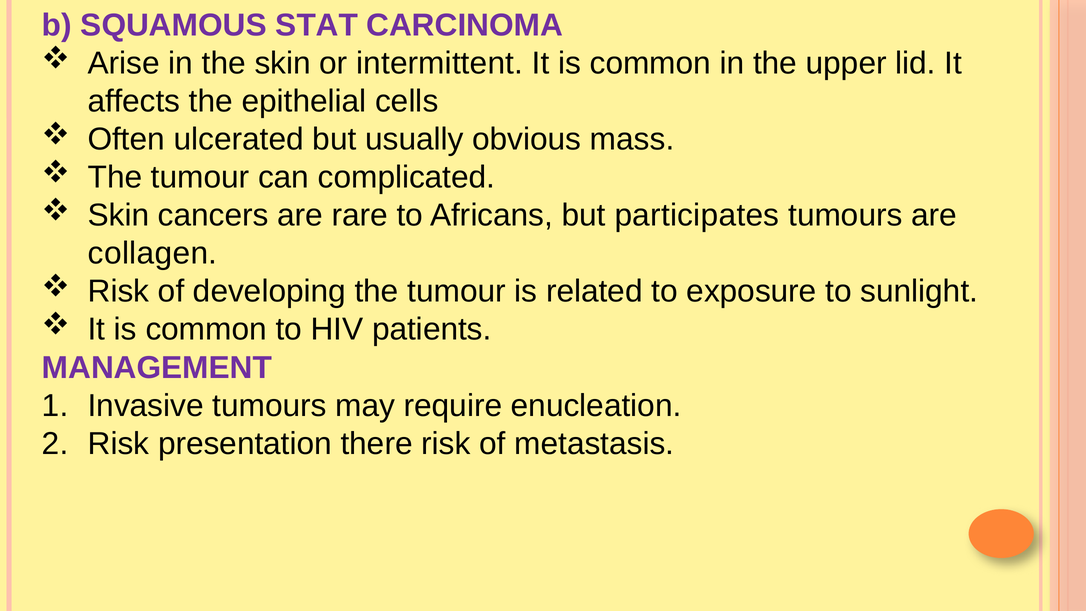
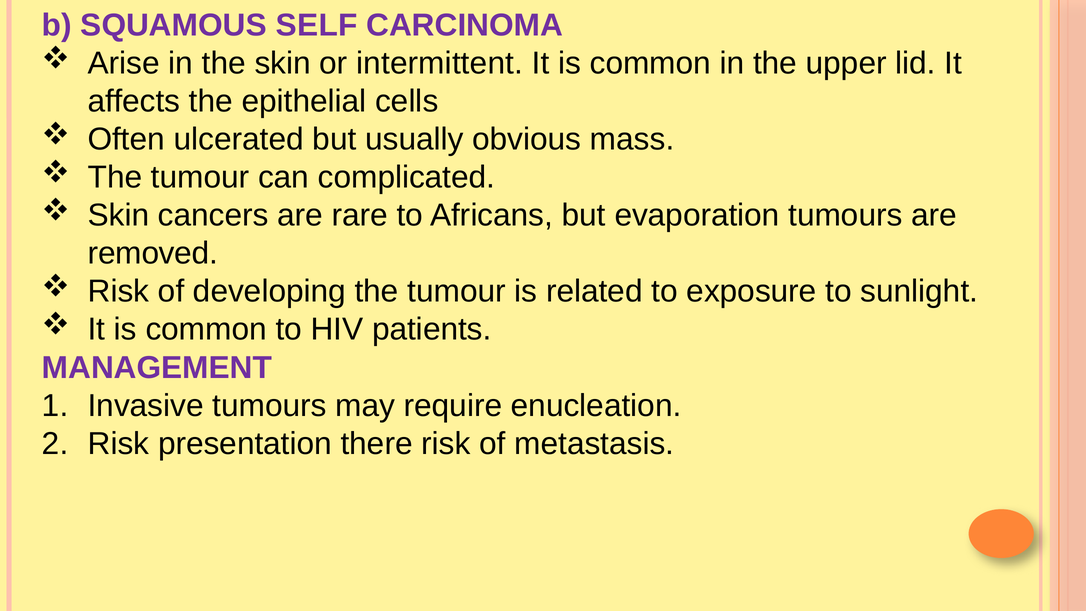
STAT: STAT -> SELF
participates: participates -> evaporation
collagen: collagen -> removed
